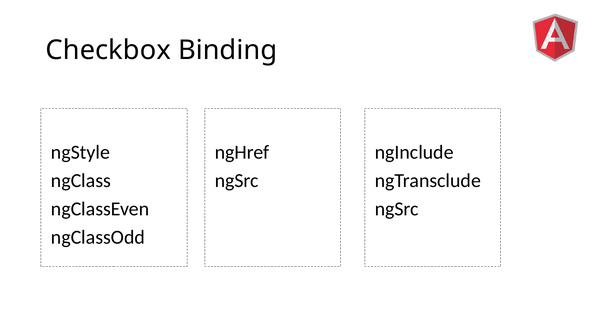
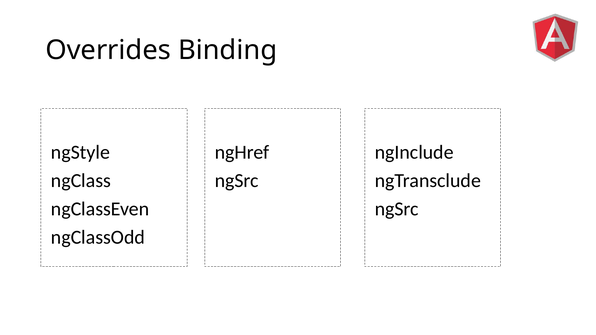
Checkbox: Checkbox -> Overrides
